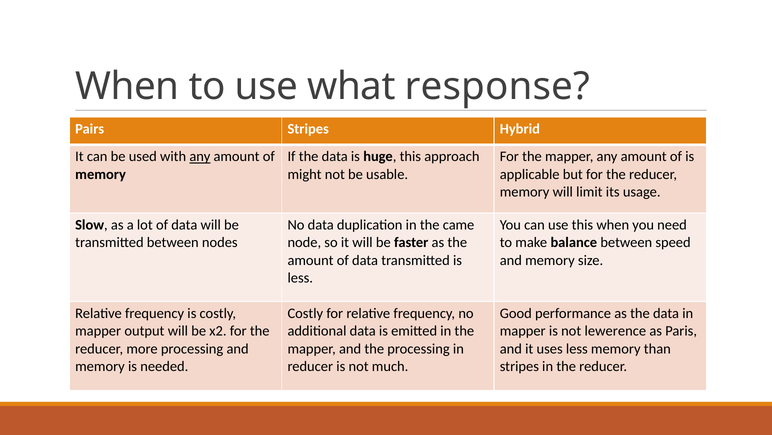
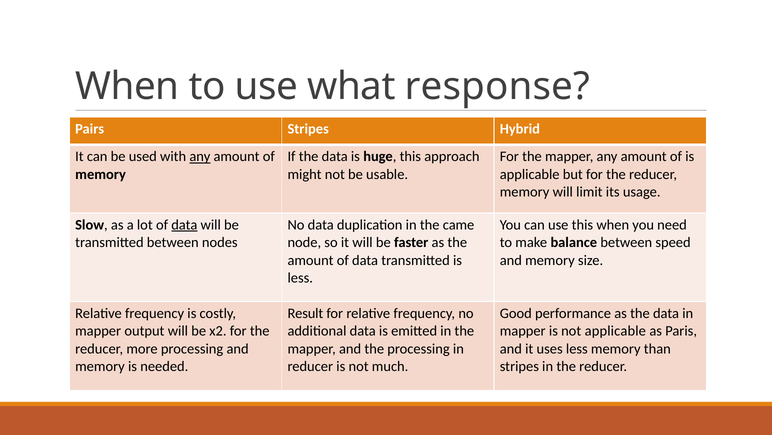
data at (184, 224) underline: none -> present
Costly at (305, 313): Costly -> Result
not lewerence: lewerence -> applicable
